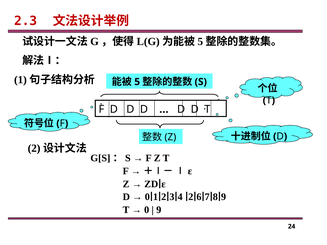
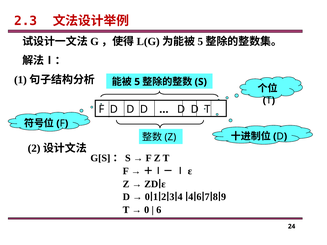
2 at (191, 197): 2 -> 4
9 at (159, 210): 9 -> 6
